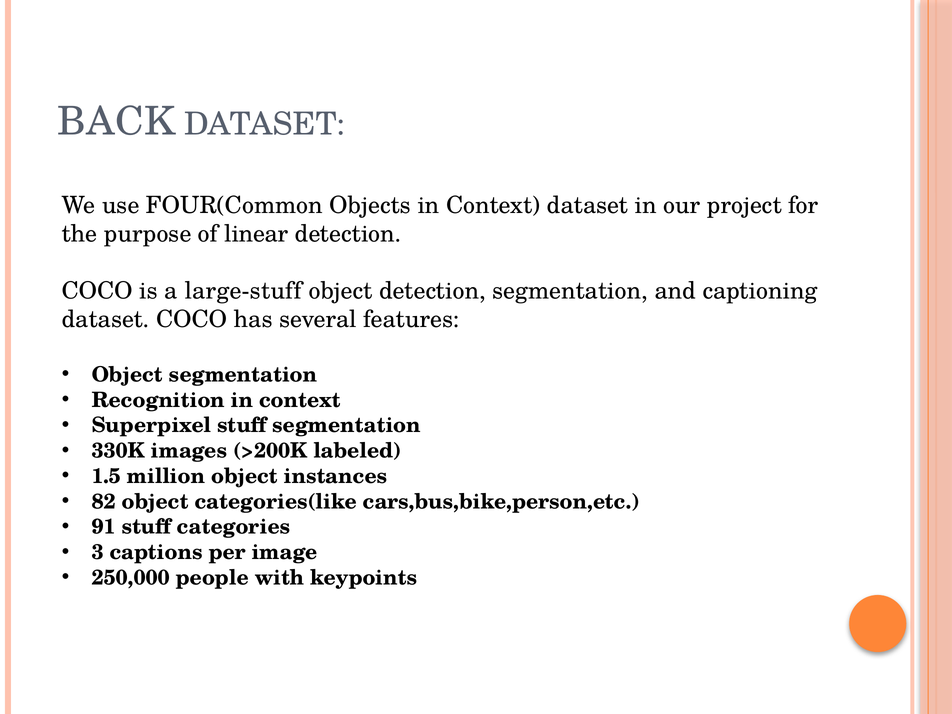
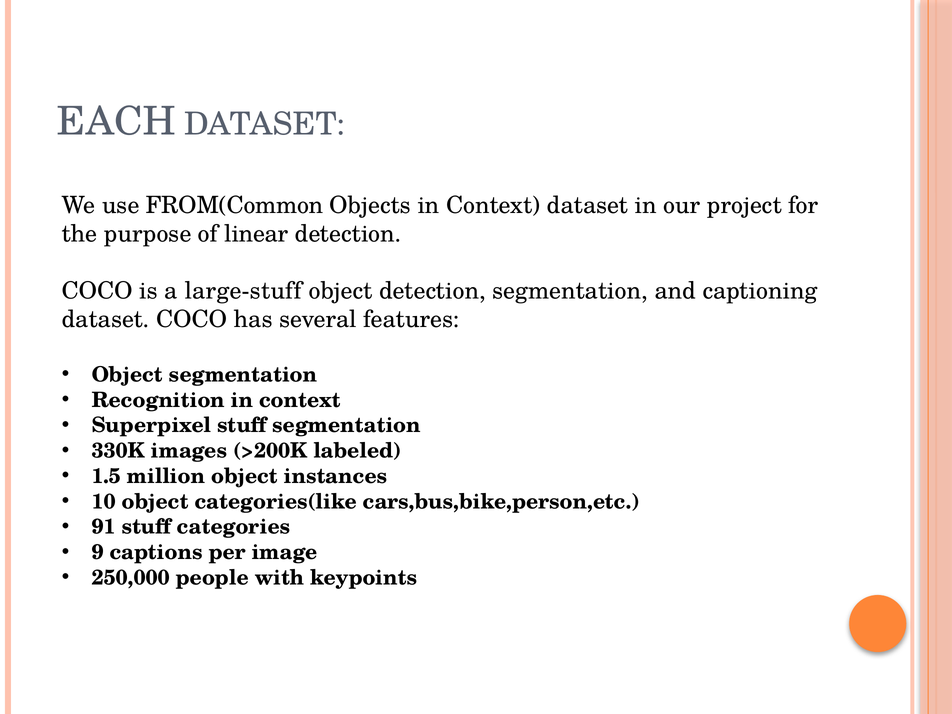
BACK: BACK -> EACH
FOUR(Common: FOUR(Common -> FROM(Common
82: 82 -> 10
3: 3 -> 9
